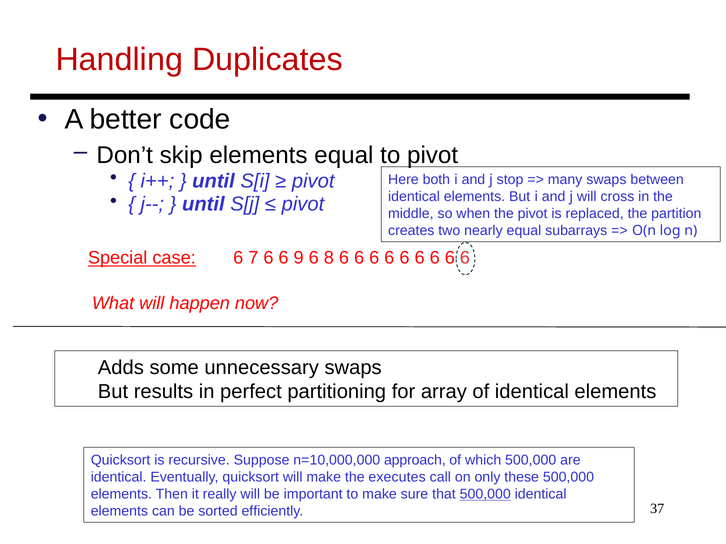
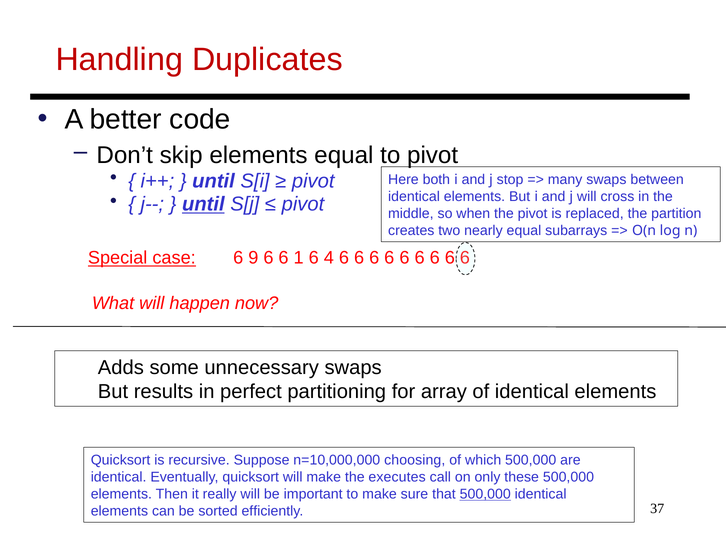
until at (203, 204) underline: none -> present
7: 7 -> 9
9: 9 -> 1
8: 8 -> 4
approach: approach -> choosing
